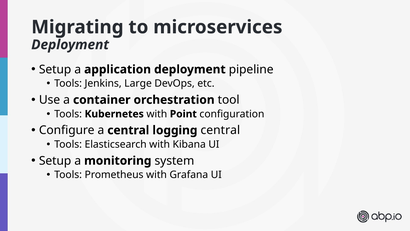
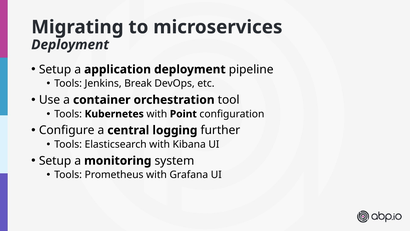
Large: Large -> Break
logging central: central -> further
